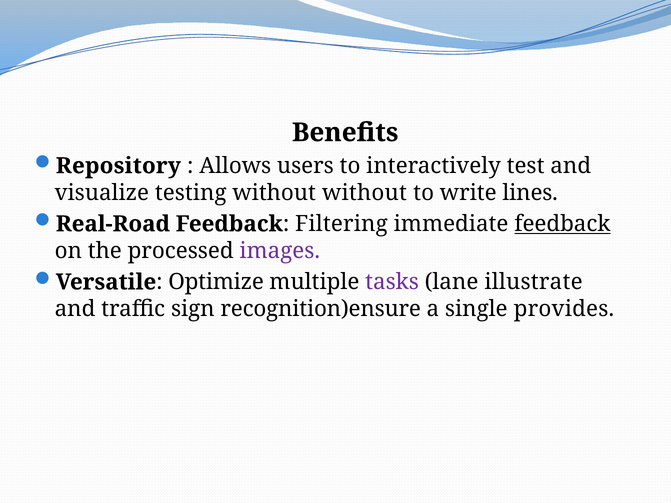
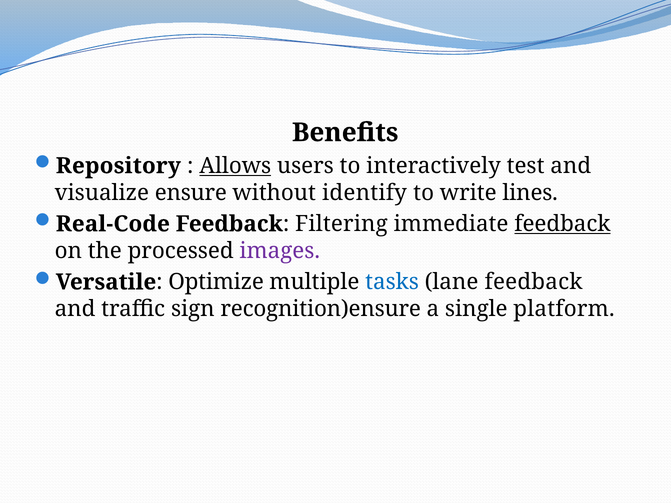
Allows underline: none -> present
testing: testing -> ensure
without without: without -> identify
Real-Road: Real-Road -> Real-Code
tasks colour: purple -> blue
lane illustrate: illustrate -> feedback
provides: provides -> platform
